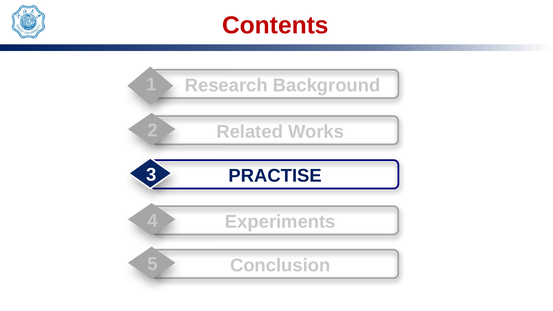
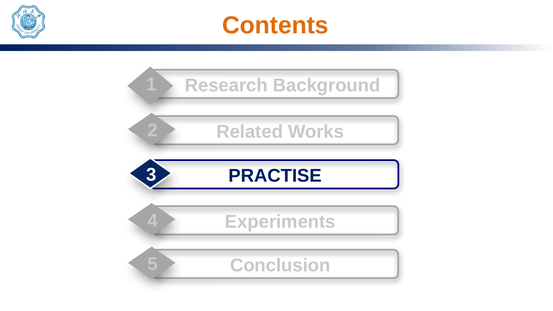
Contents colour: red -> orange
